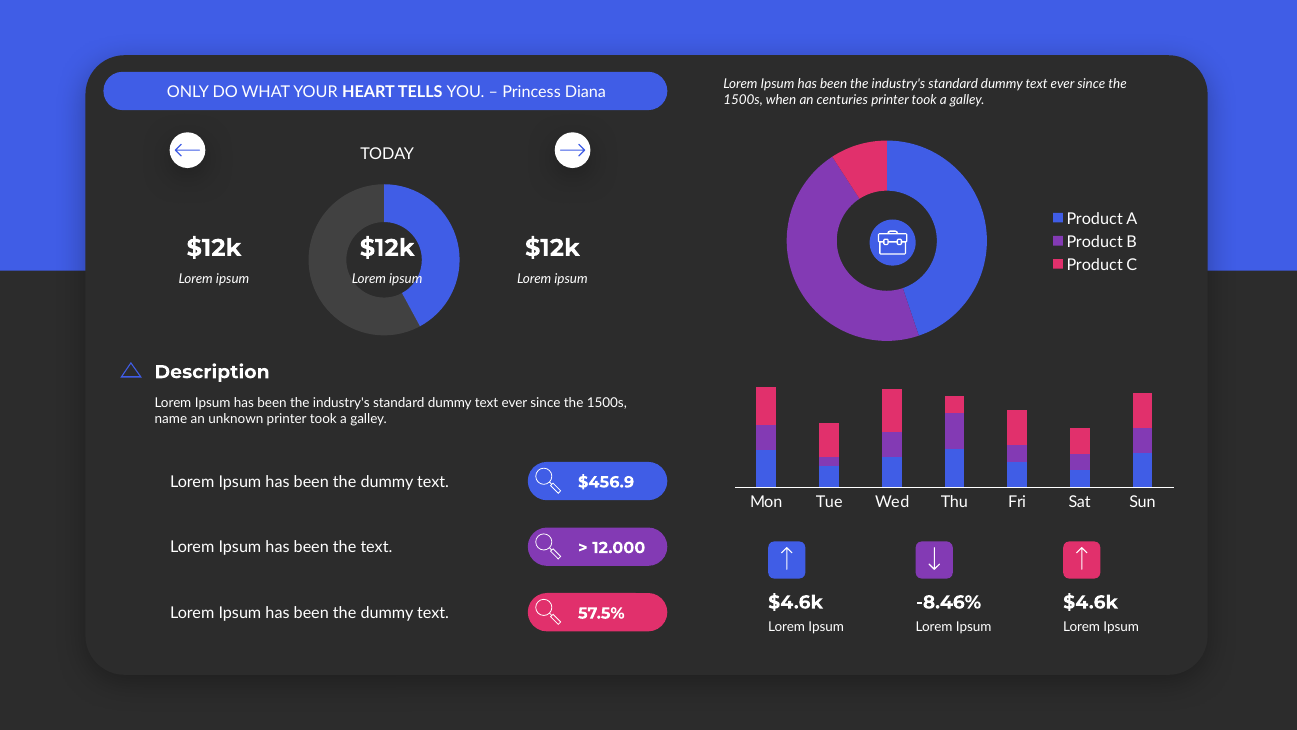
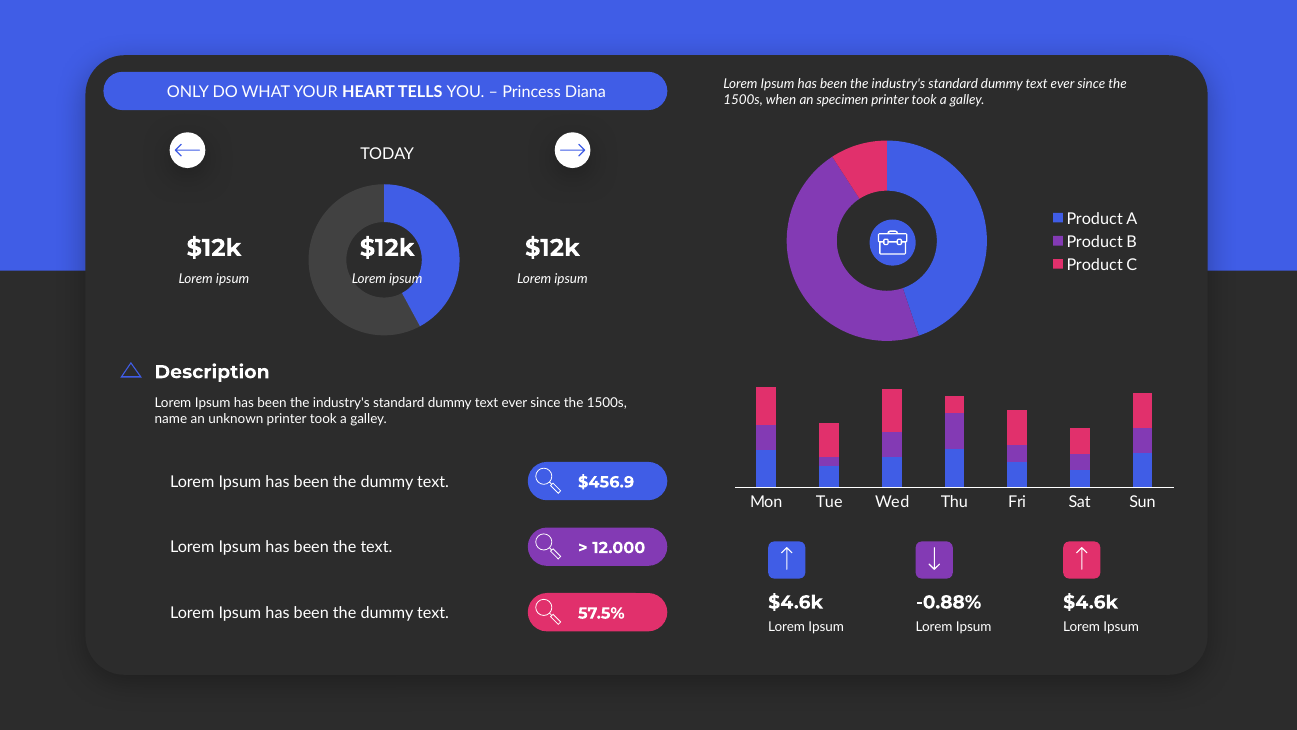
centuries: centuries -> specimen
-8.46%: -8.46% -> -0.88%
